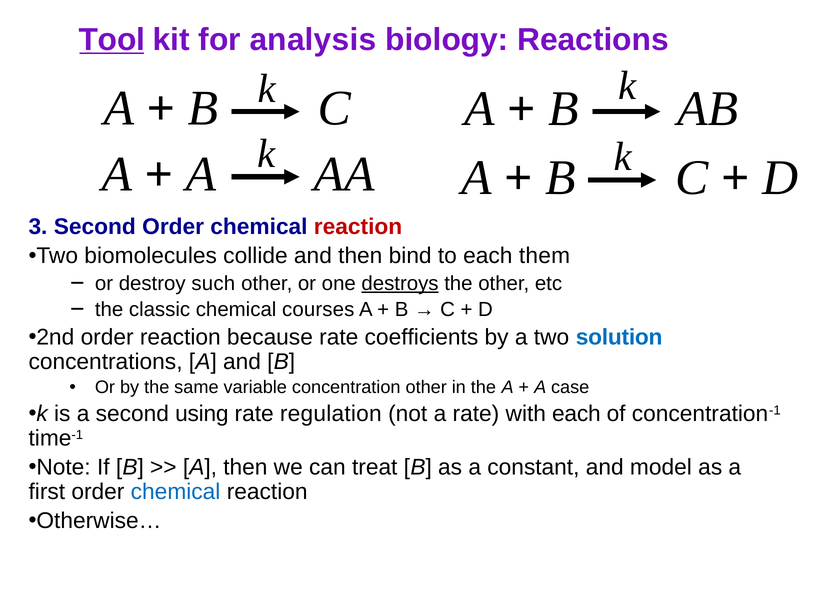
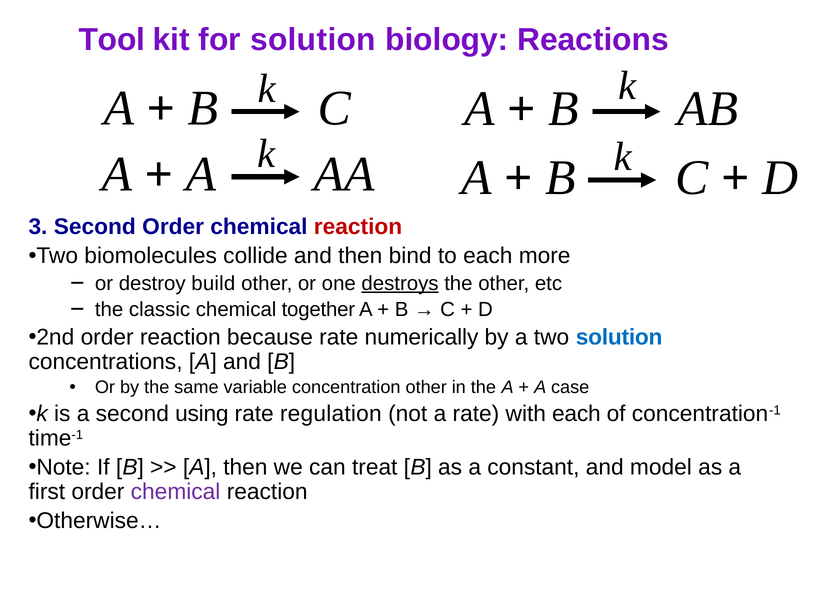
Tool underline: present -> none
for analysis: analysis -> solution
them: them -> more
such: such -> build
courses: courses -> together
coefficients: coefficients -> numerically
chemical at (176, 493) colour: blue -> purple
